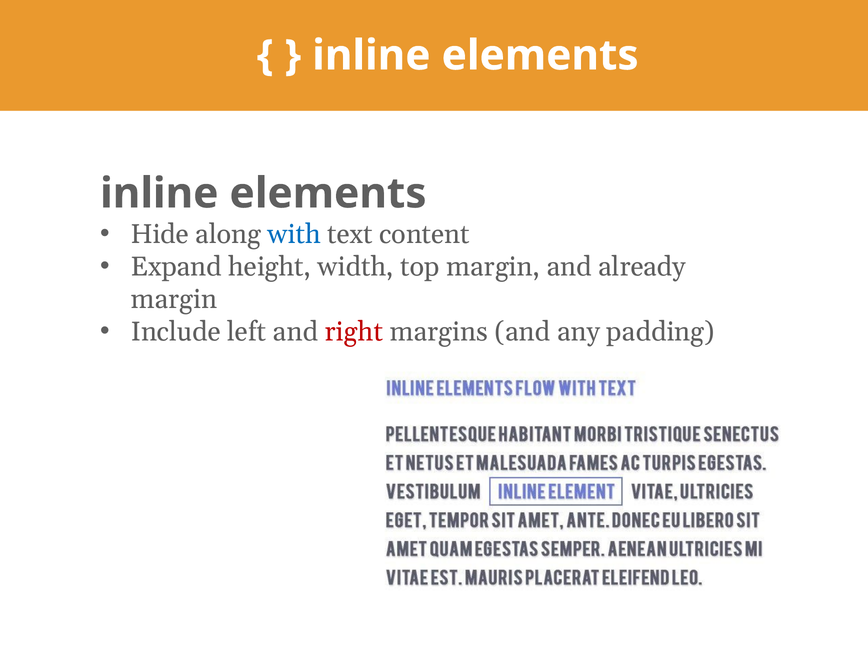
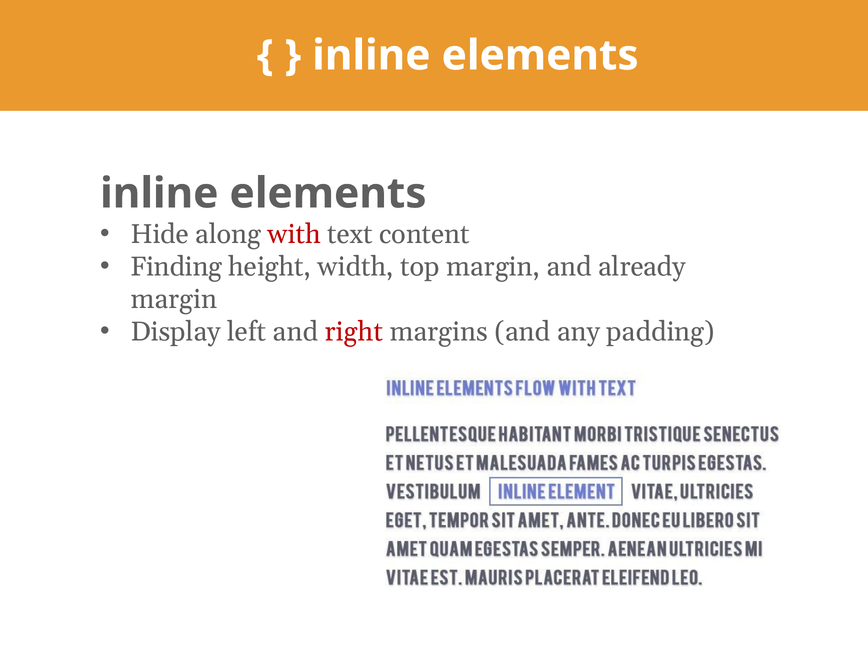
with colour: blue -> red
Expand: Expand -> Finding
Include: Include -> Display
